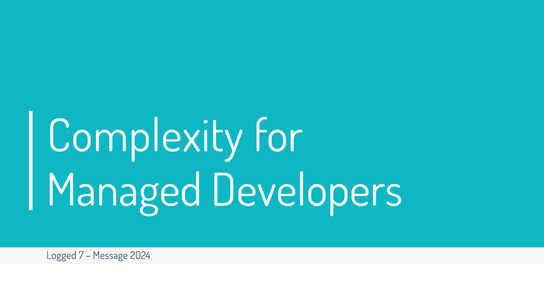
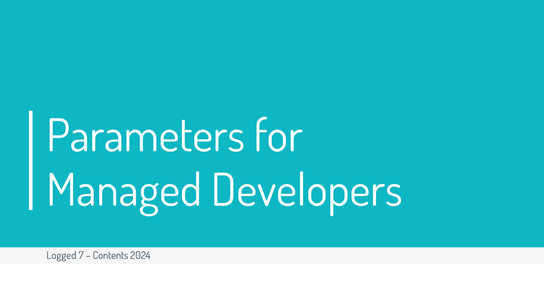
Complexity: Complexity -> Parameters
Message: Message -> Contents
